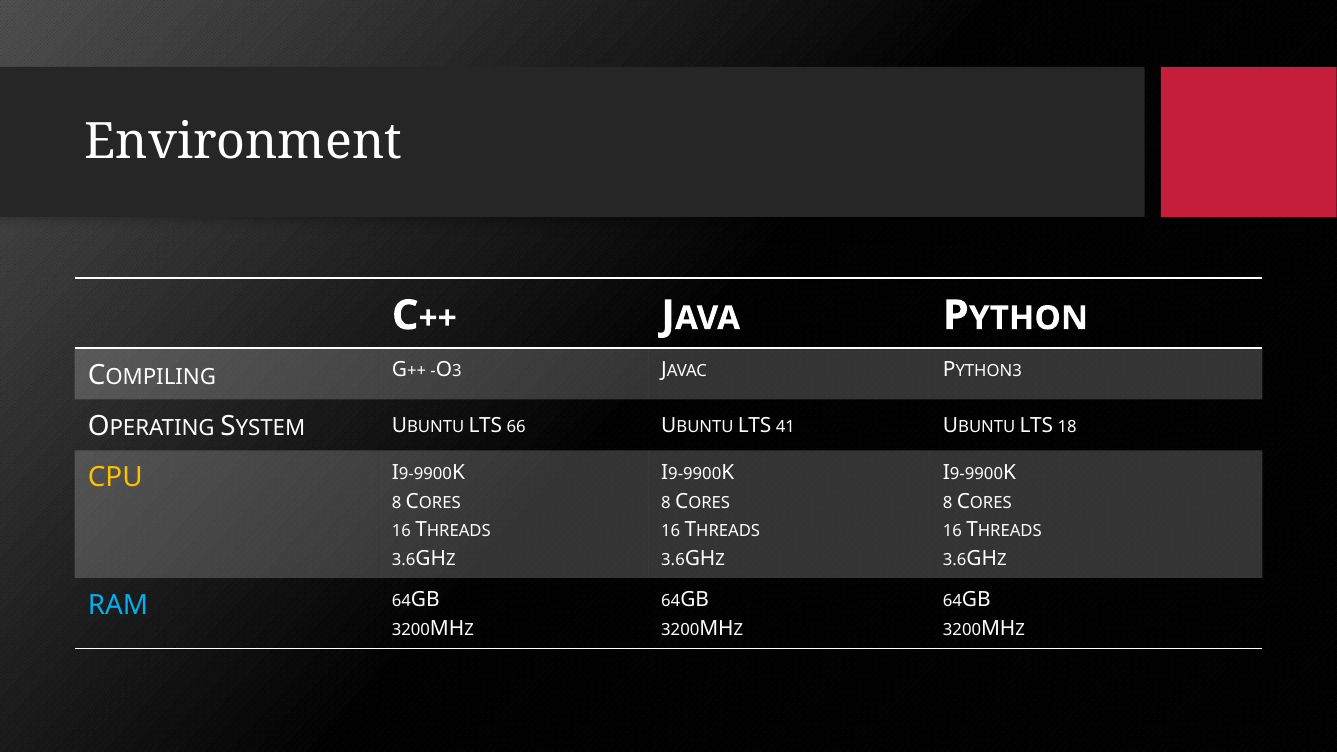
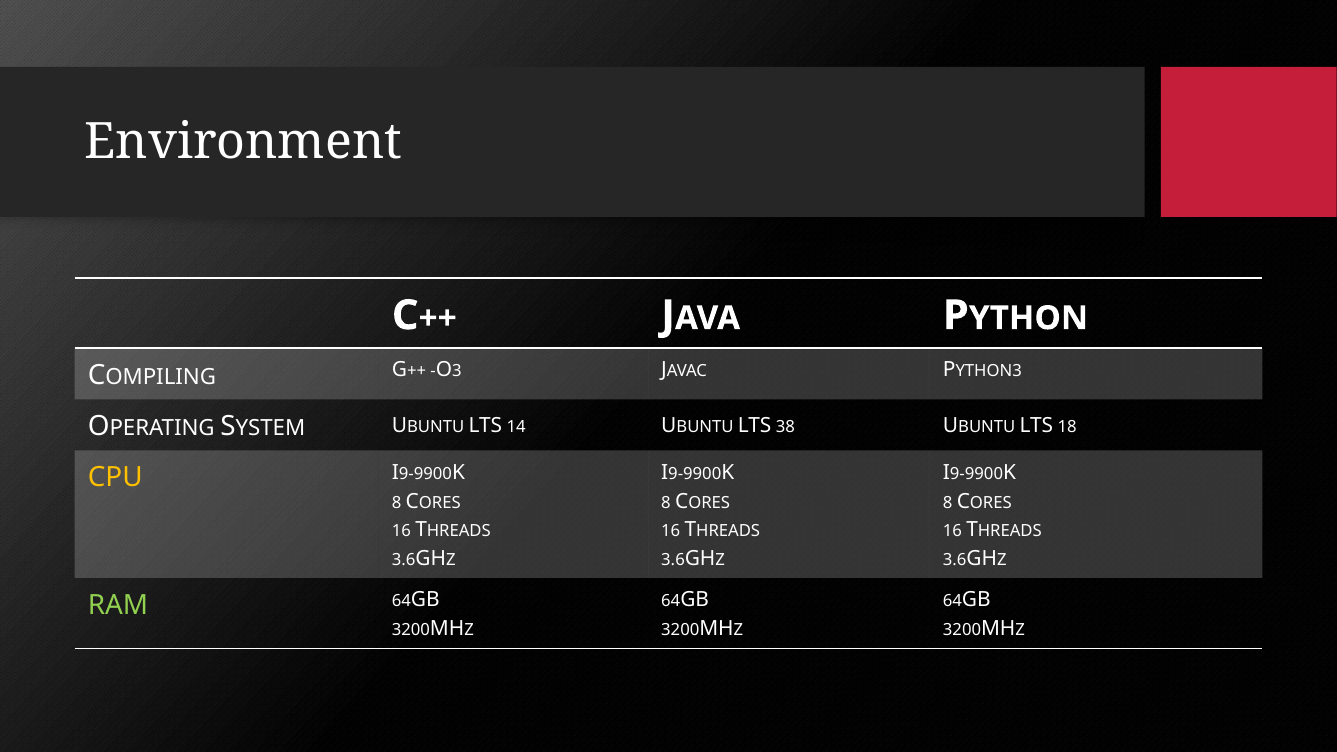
66: 66 -> 14
41: 41 -> 38
RAM colour: light blue -> light green
